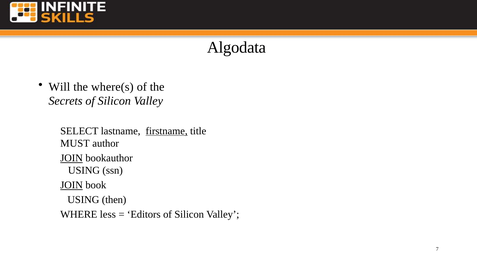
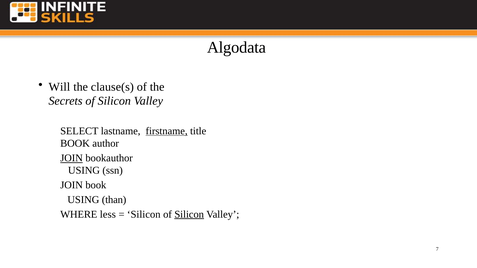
where(s: where(s -> clause(s
MUST at (75, 144): MUST -> BOOK
JOIN at (72, 185) underline: present -> none
then: then -> than
Editors at (144, 214): Editors -> Silicon
Silicon at (189, 214) underline: none -> present
